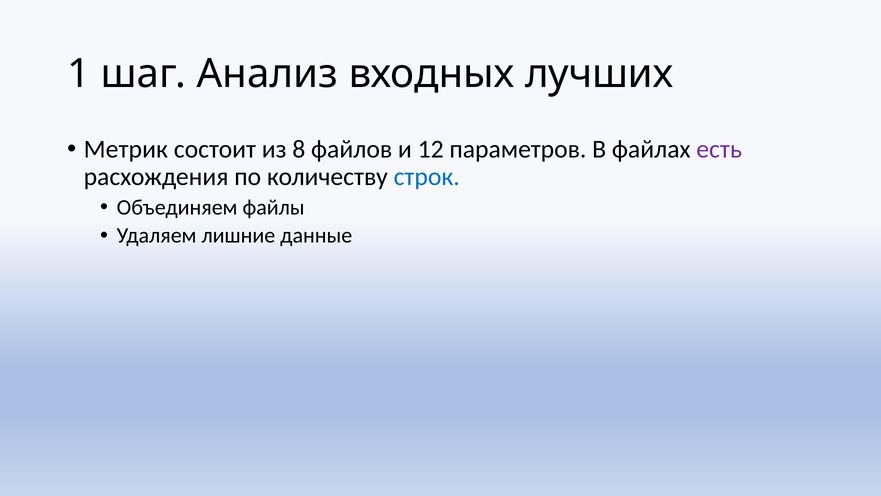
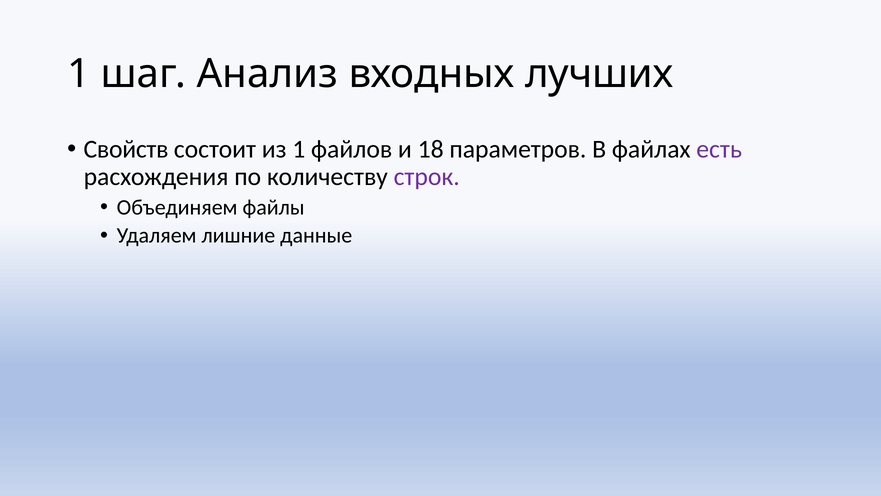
Метрик: Метрик -> Свойств
из 8: 8 -> 1
12: 12 -> 18
строк colour: blue -> purple
